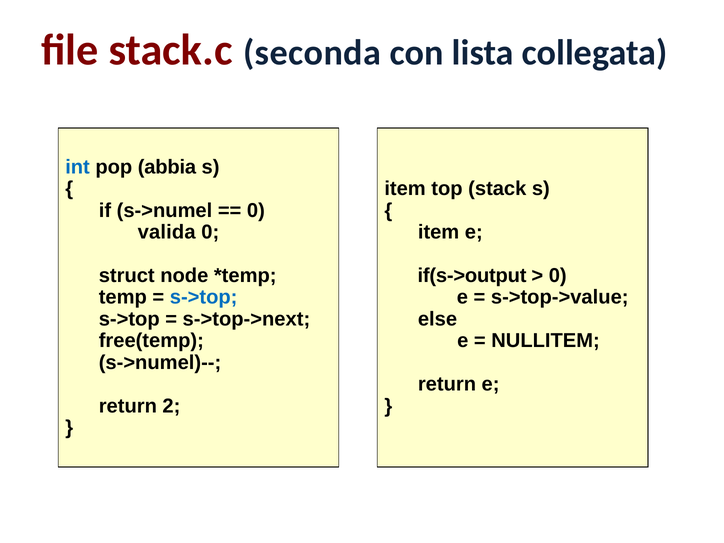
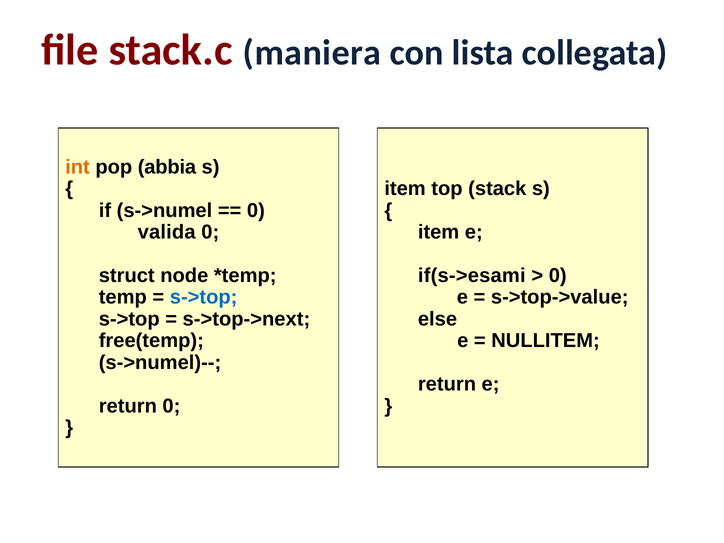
seconda: seconda -> maniera
int colour: blue -> orange
if(s->output: if(s->output -> if(s->esami
return 2: 2 -> 0
